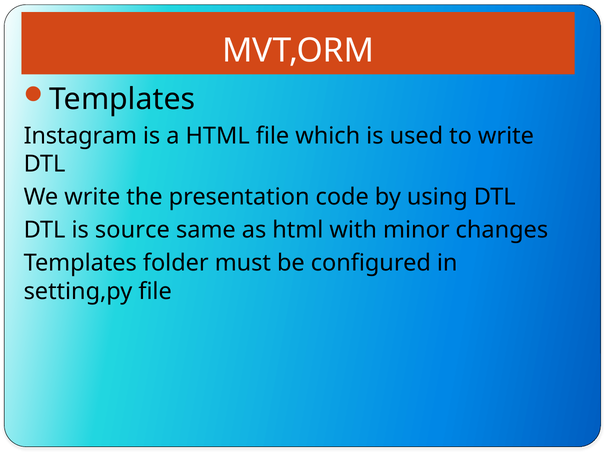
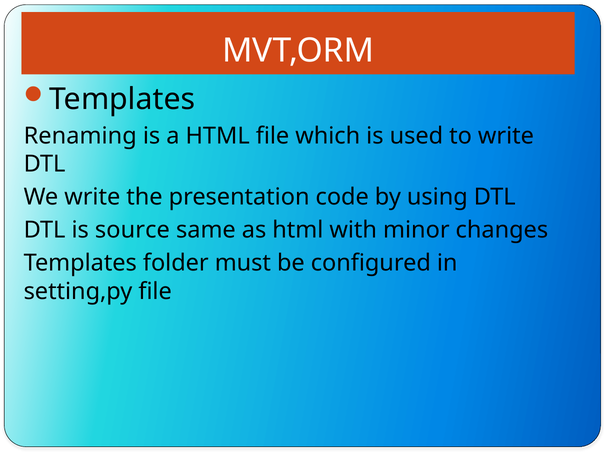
Instagram: Instagram -> Renaming
